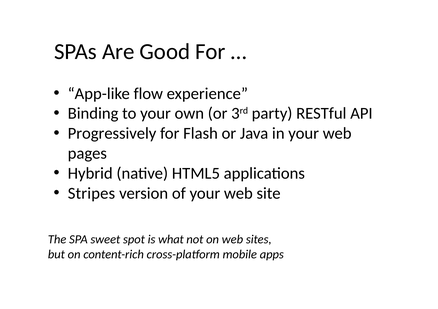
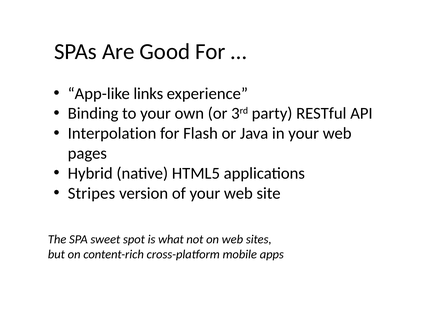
flow: flow -> links
Progressively: Progressively -> Interpolation
